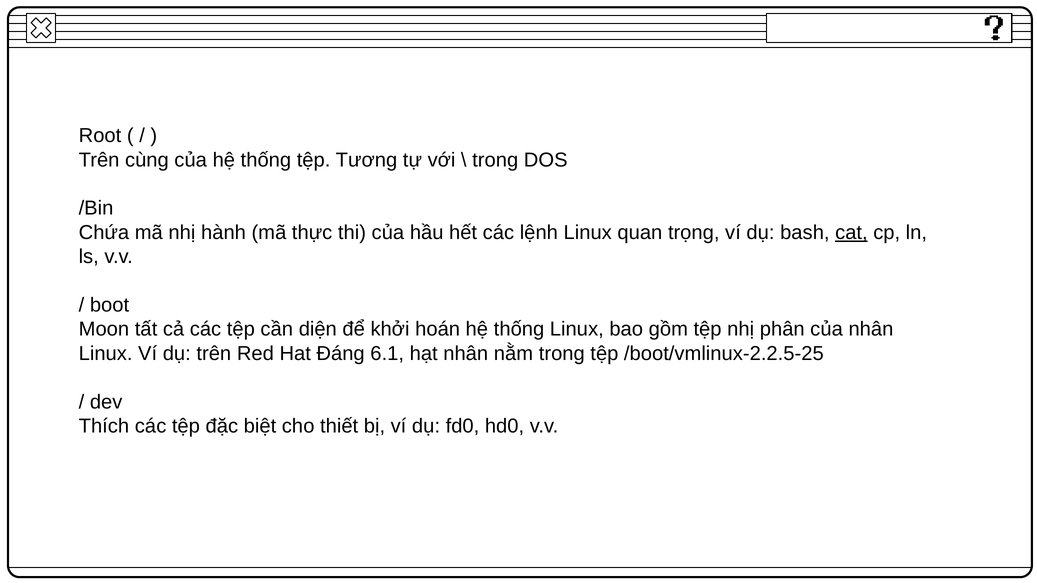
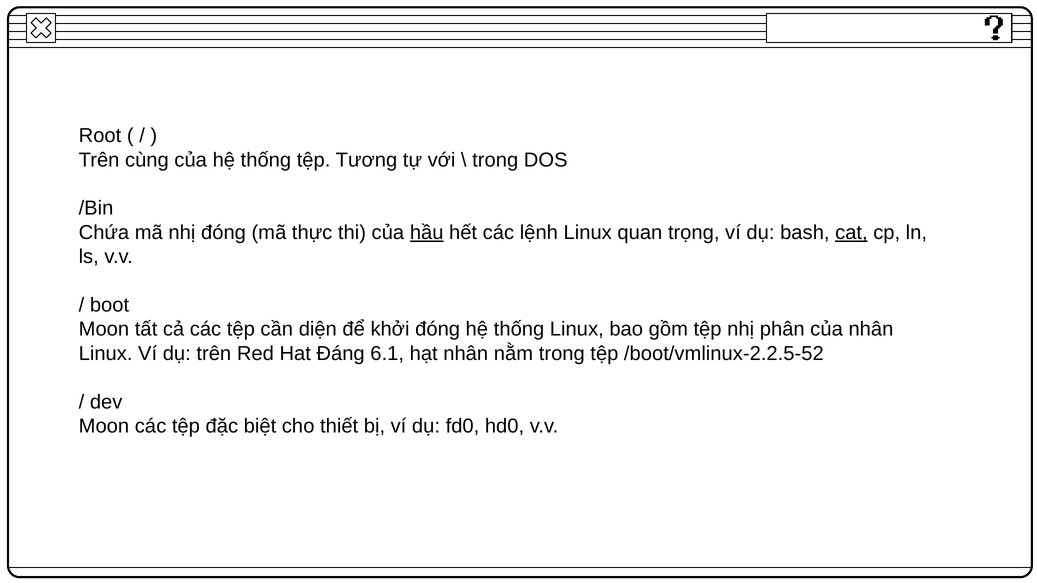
nhị hành: hành -> đóng
hầu underline: none -> present
khởi hoán: hoán -> đóng
/boot/vmlinux-2.2.5-25: /boot/vmlinux-2.2.5-25 -> /boot/vmlinux-2.2.5-52
Thích at (104, 426): Thích -> Moon
